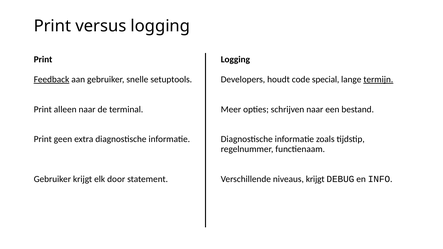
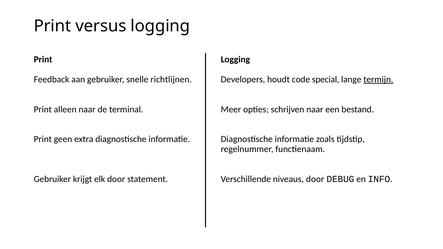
Feedback underline: present -> none
setuptools: setuptools -> richtlijnen
niveaus krijgt: krijgt -> door
